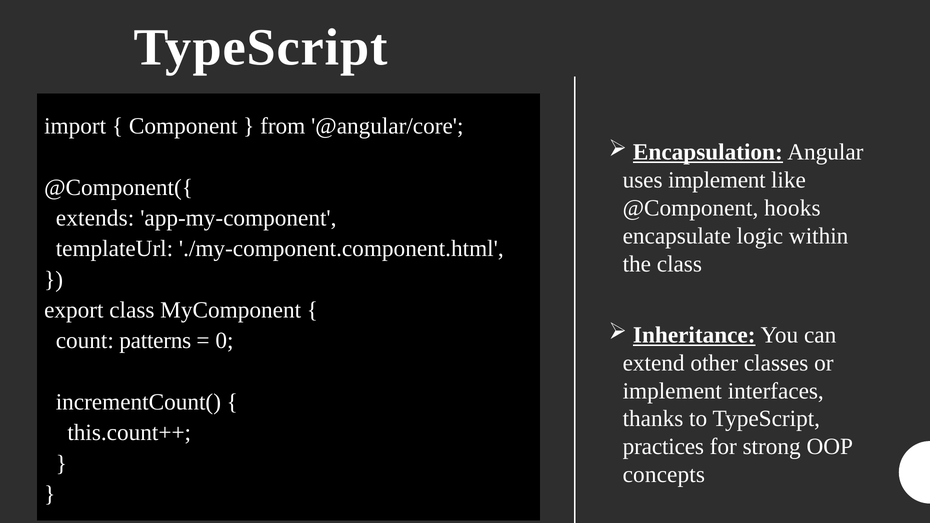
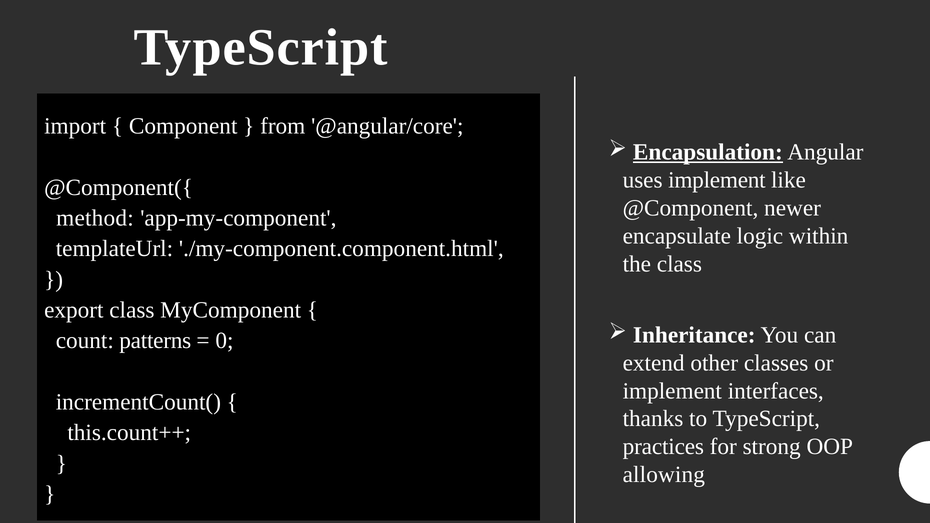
hooks: hooks -> newer
extends: extends -> method
Inheritance underline: present -> none
concepts: concepts -> allowing
